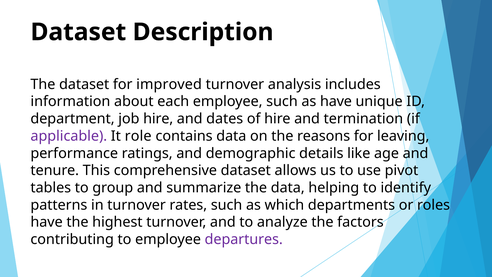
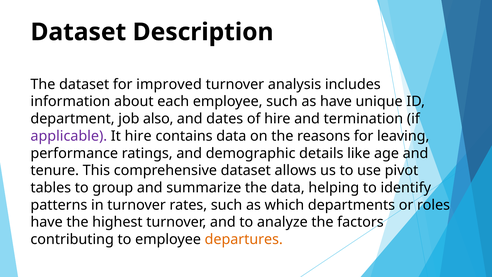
job hire: hire -> also
It role: role -> hire
departures colour: purple -> orange
